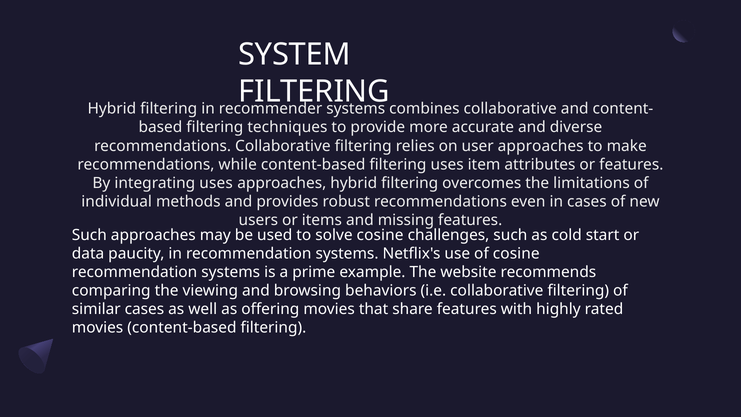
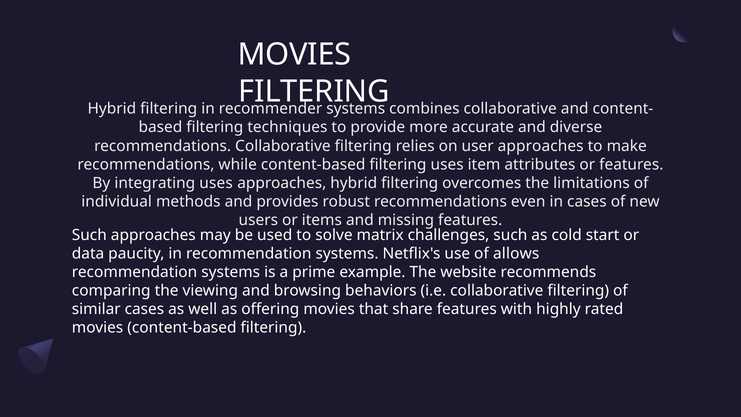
SYSTEM at (294, 55): SYSTEM -> MOVIES
solve cosine: cosine -> matrix
of cosine: cosine -> allows
